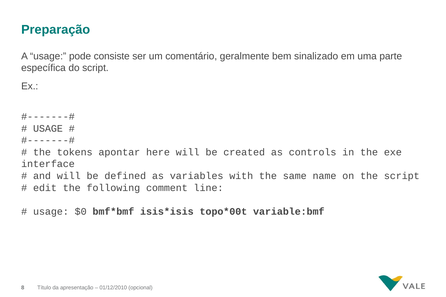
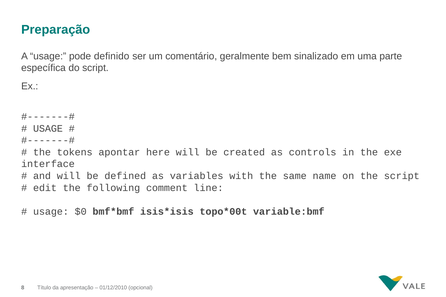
consiste: consiste -> definido
